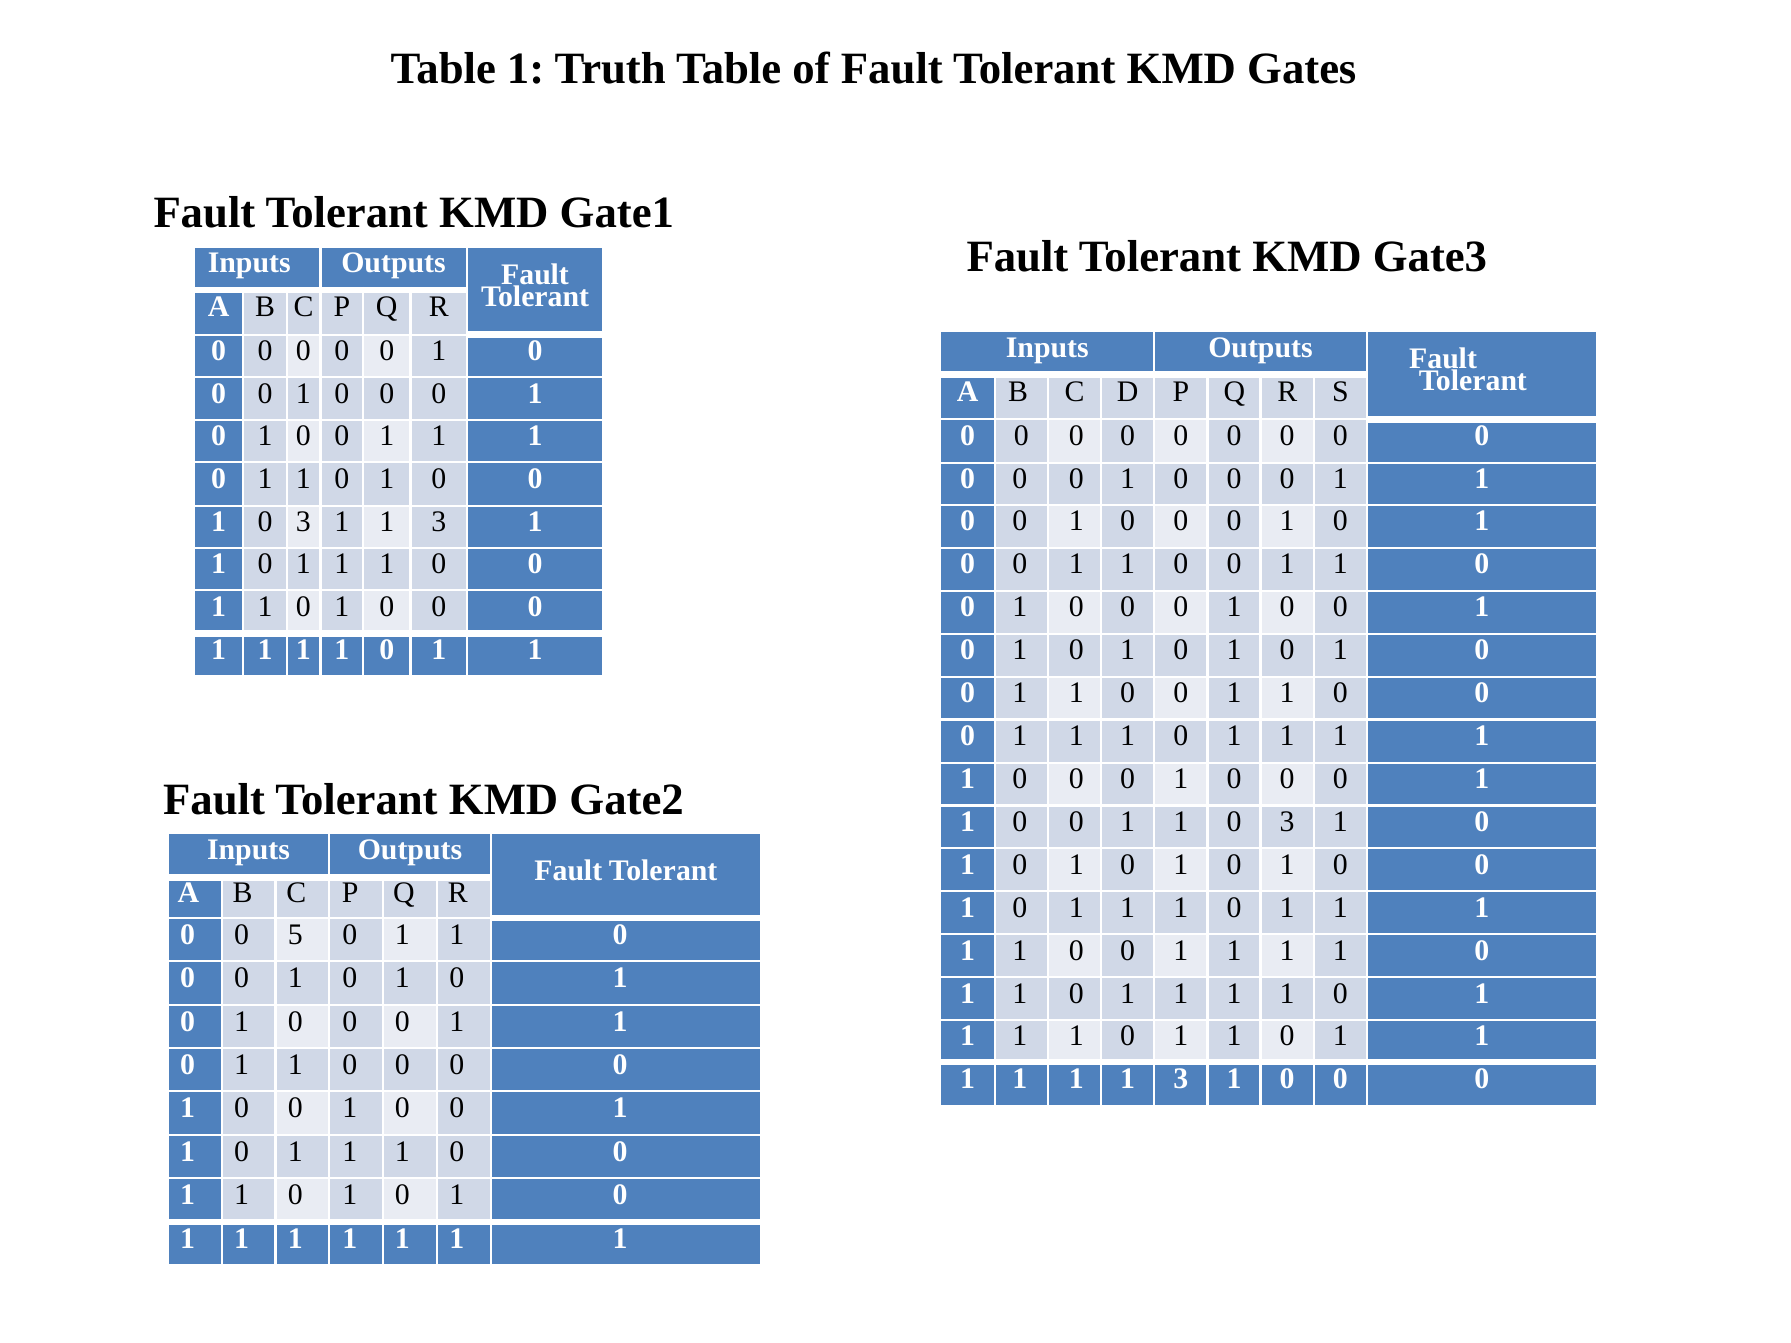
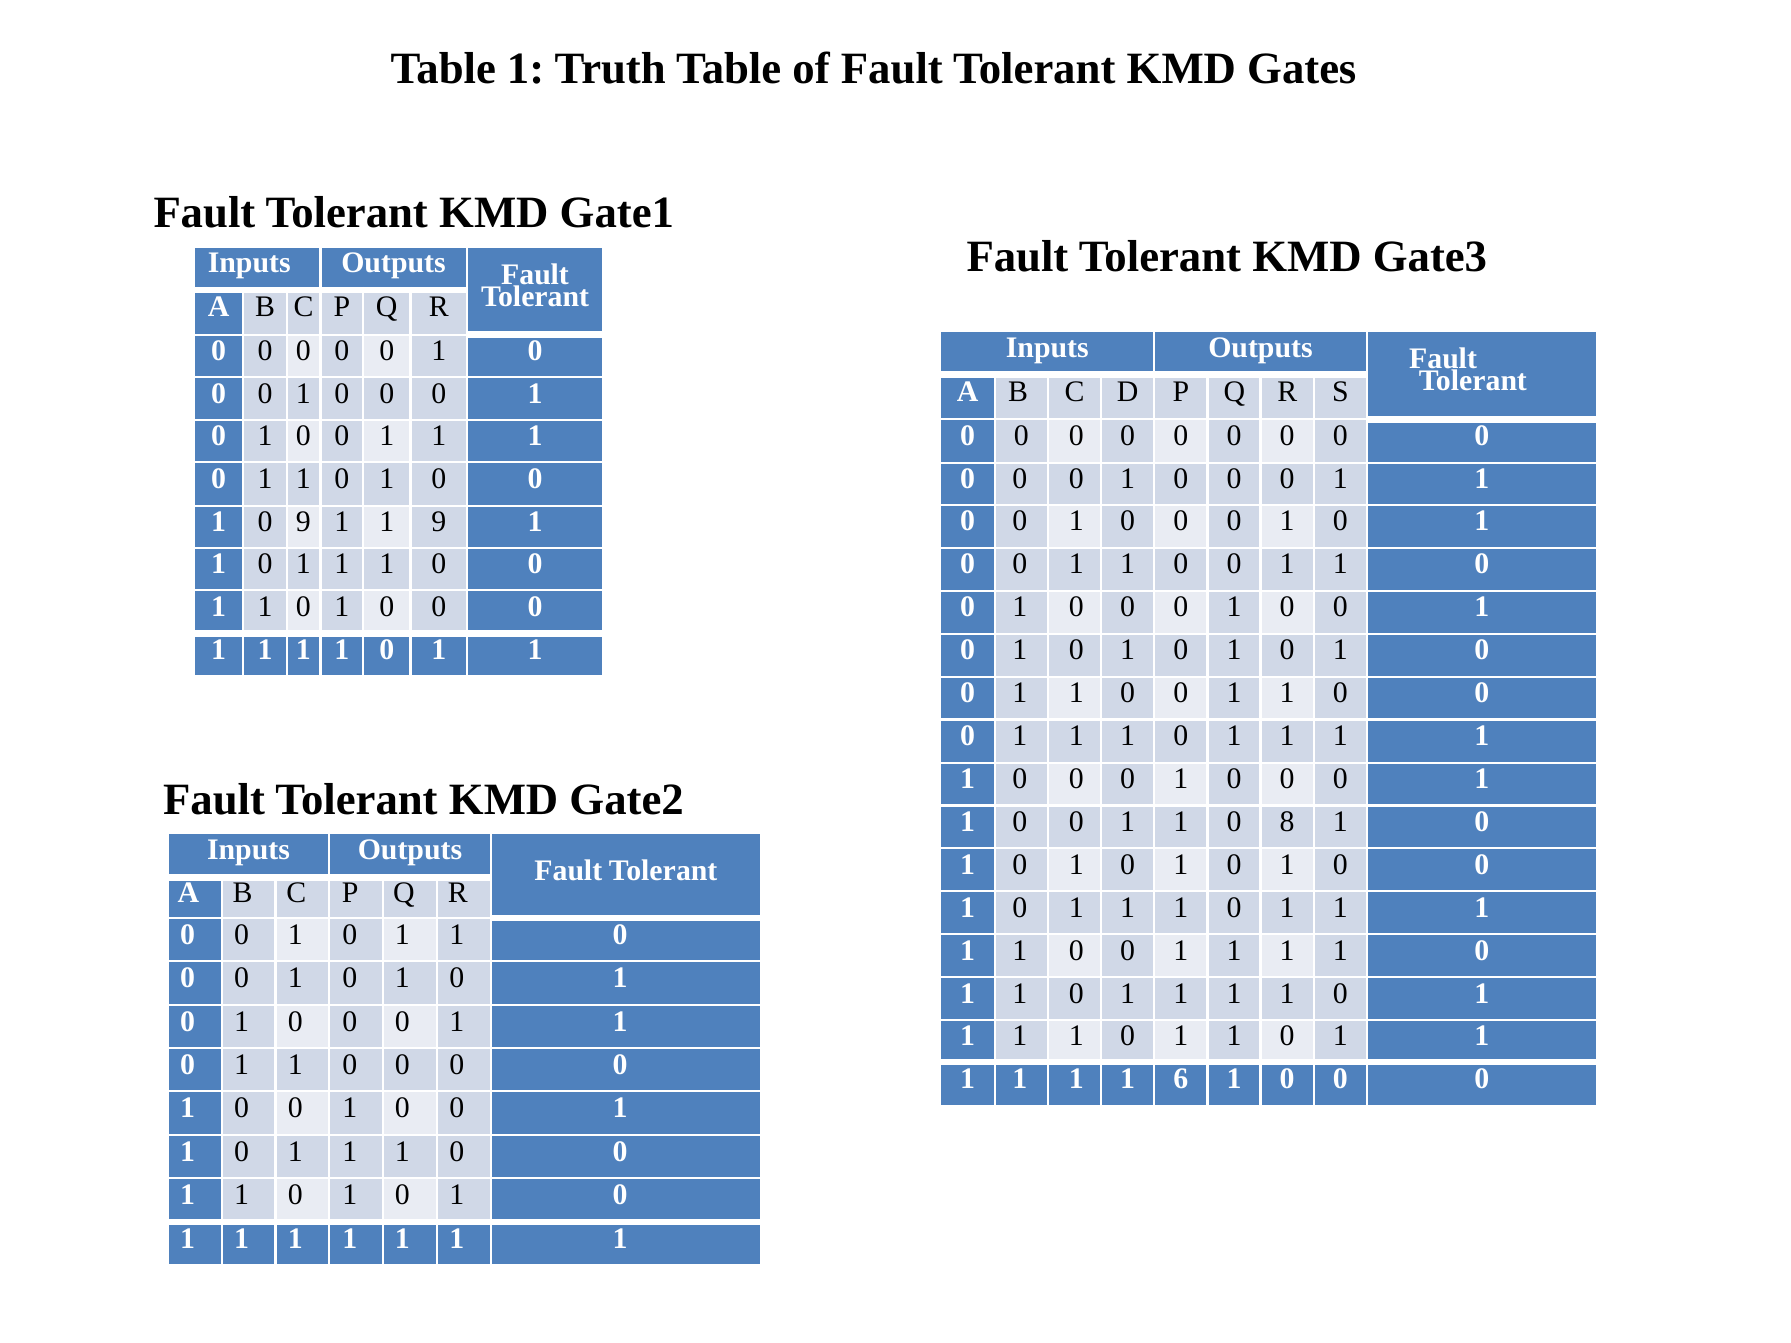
3 at (303, 522): 3 -> 9
3 at (439, 522): 3 -> 9
1 1 0 3: 3 -> 8
5 at (295, 935): 5 -> 1
1 1 1 3: 3 -> 6
